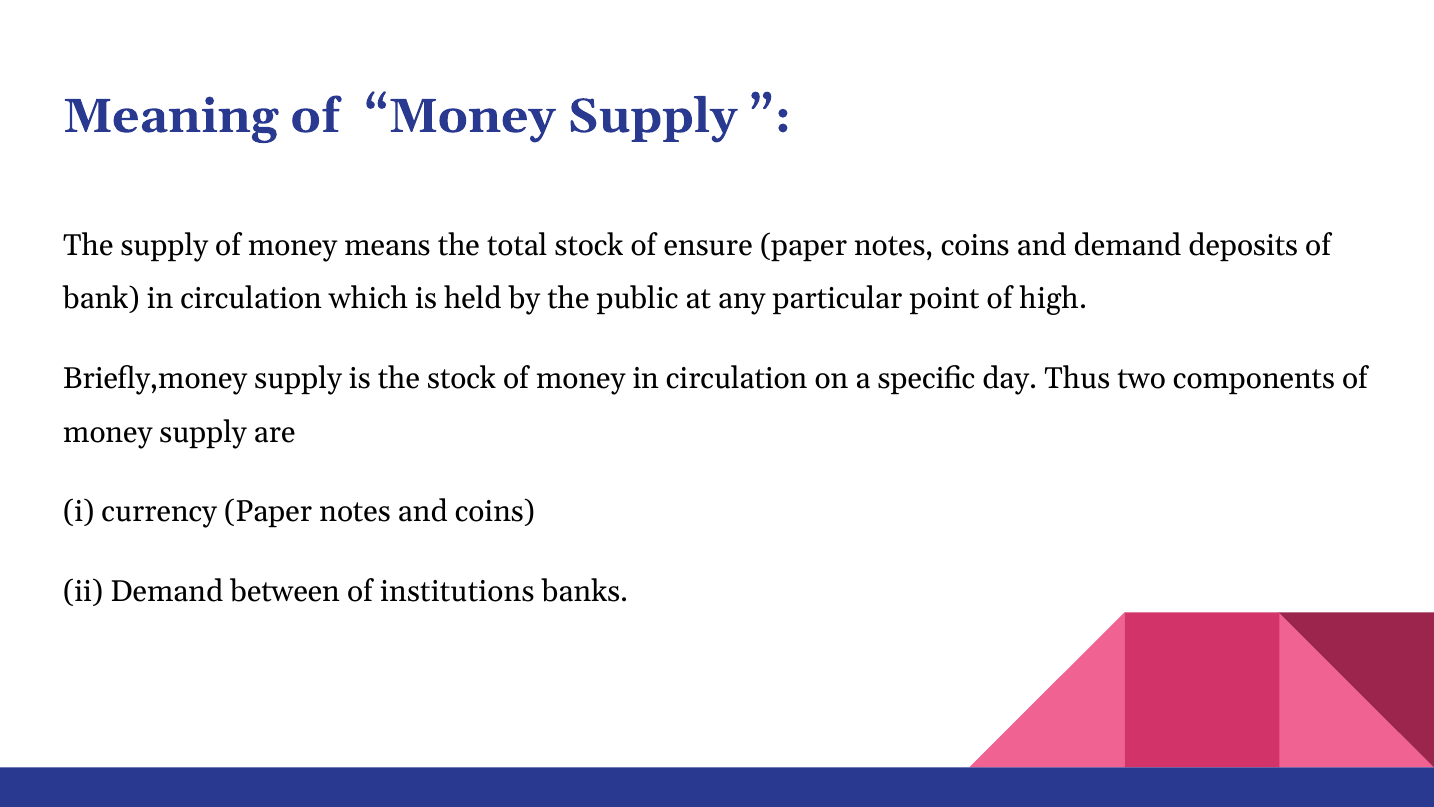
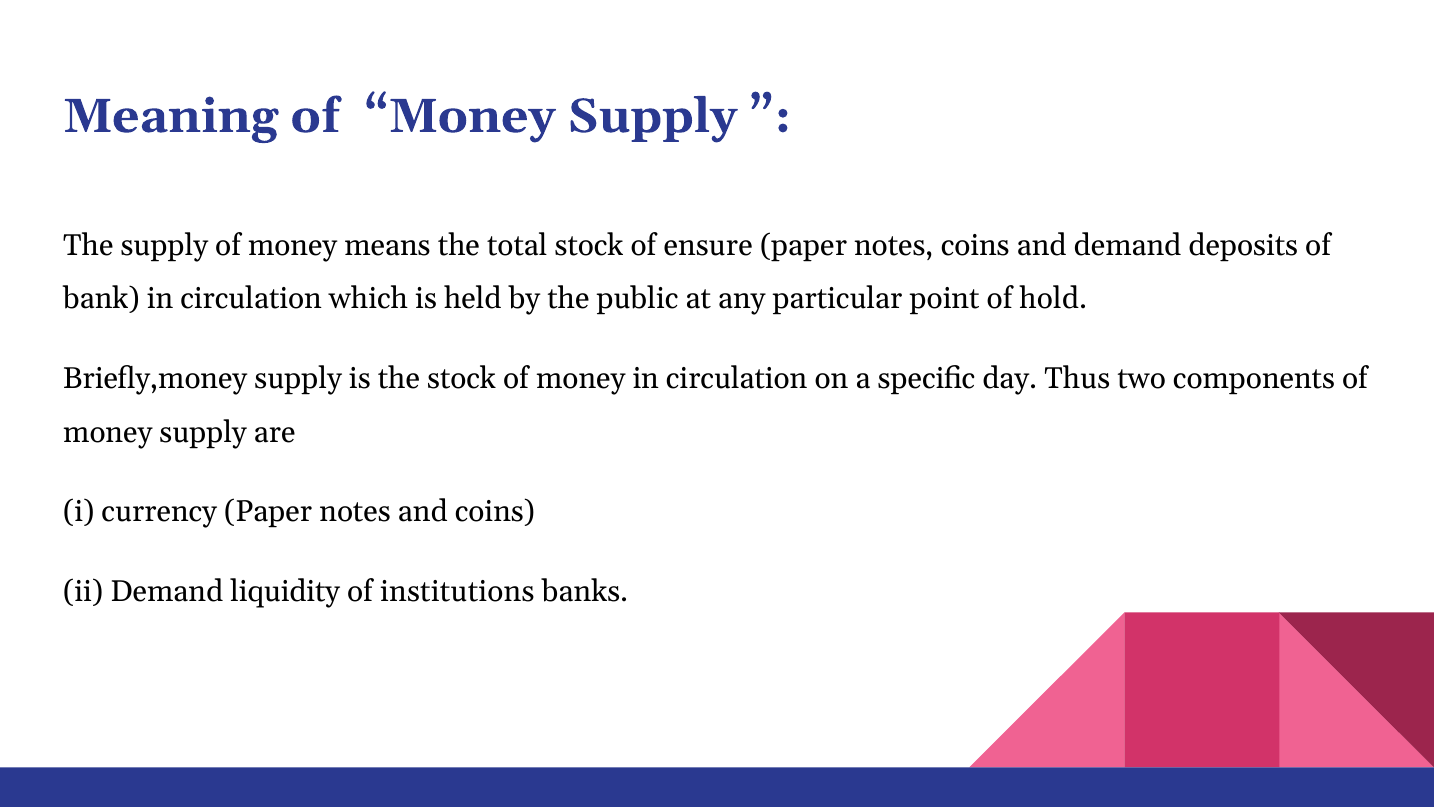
high: high -> hold
between: between -> liquidity
